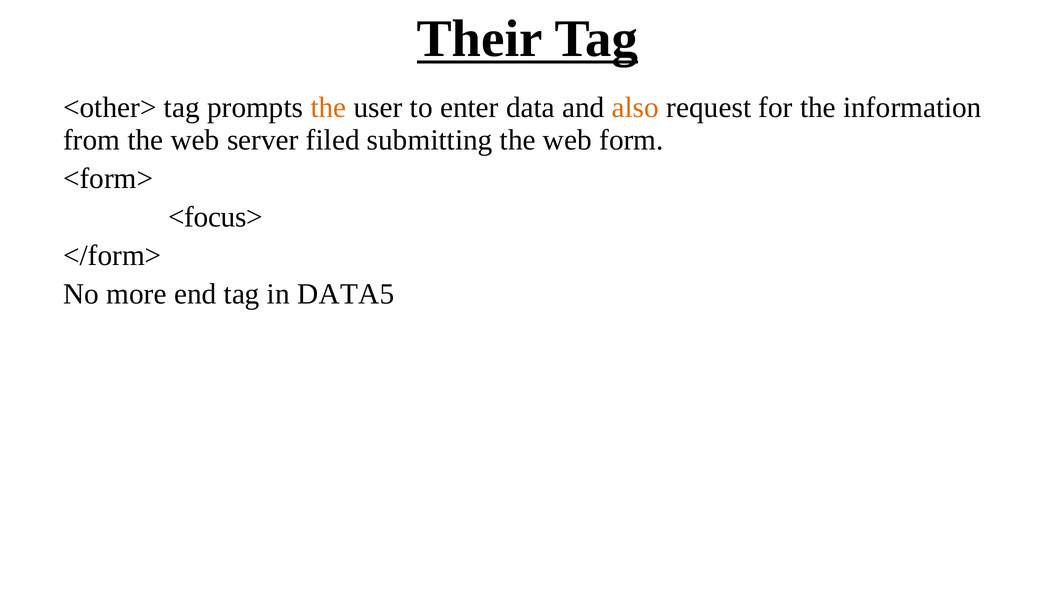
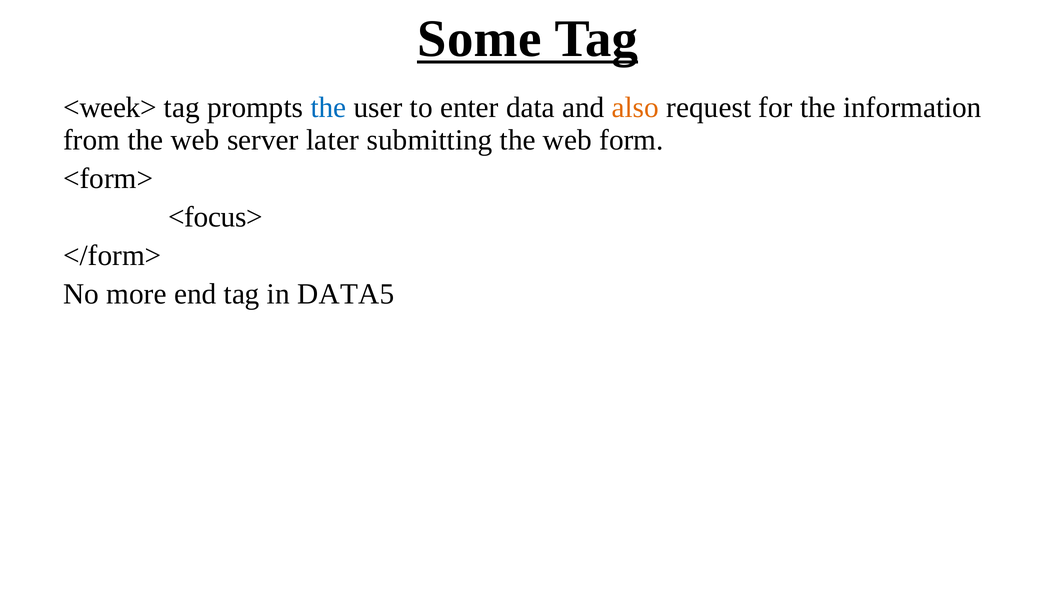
Their: Their -> Some
<other>: <other> -> <week>
the at (329, 108) colour: orange -> blue
filed: filed -> later
